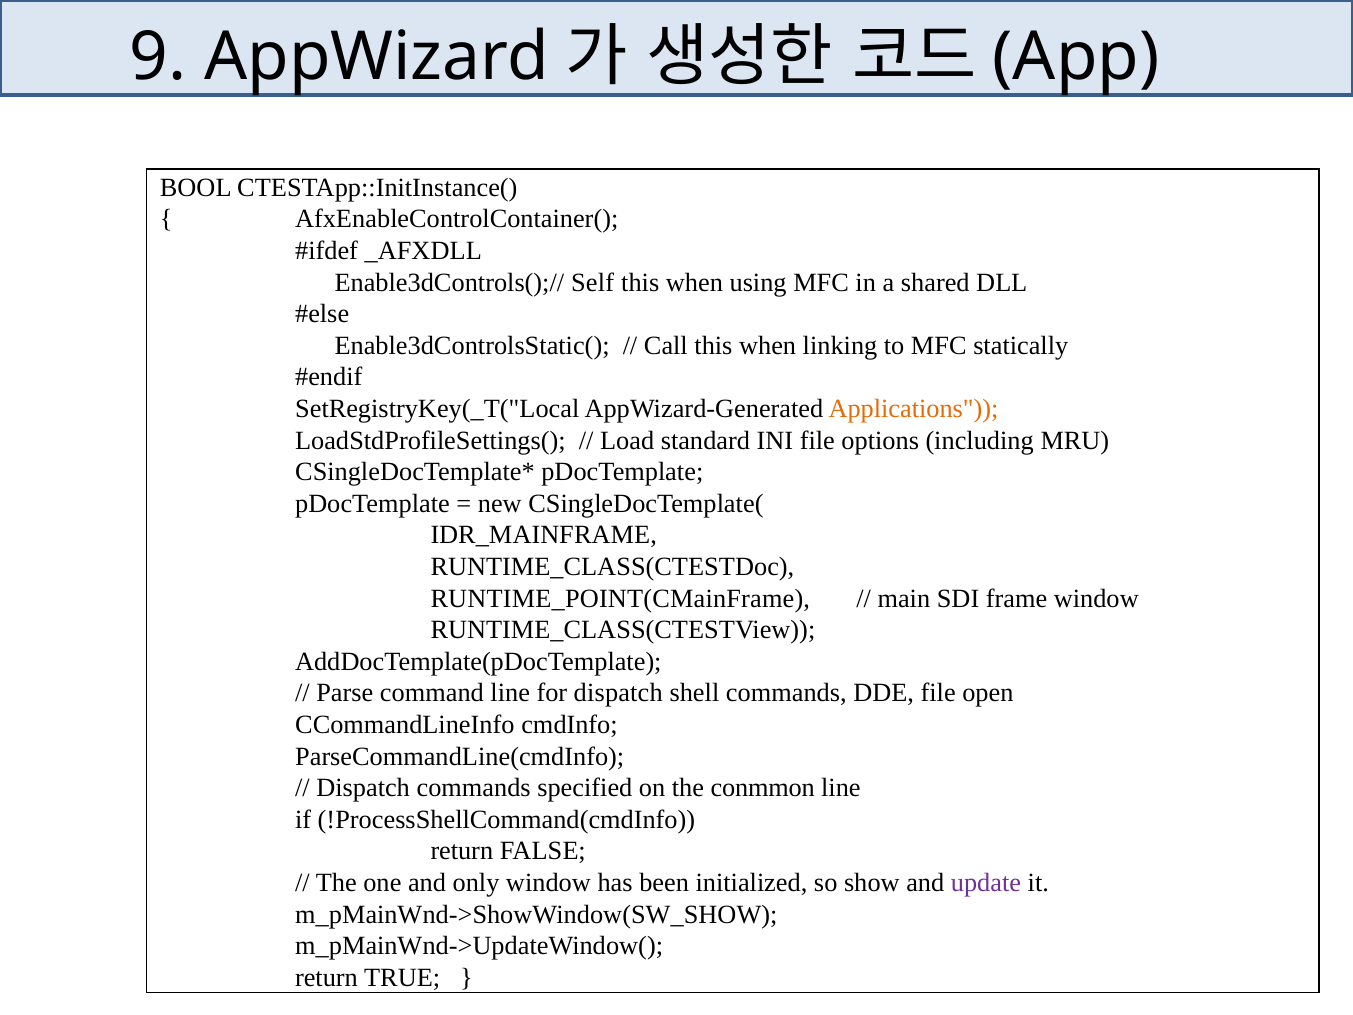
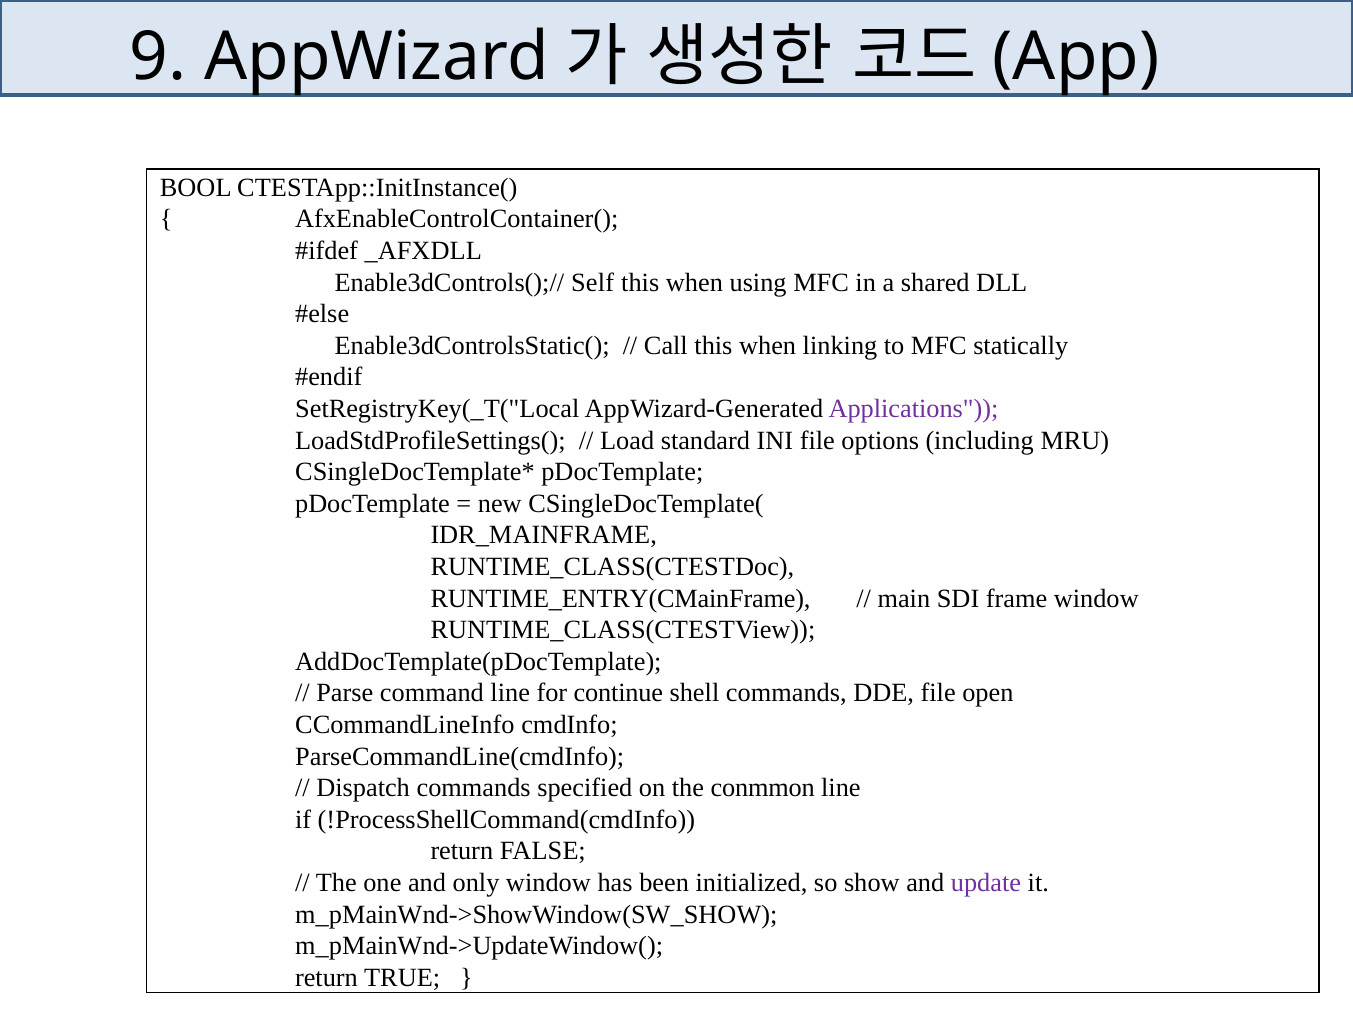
Applications colour: orange -> purple
RUNTIME_POINT(CMainFrame: RUNTIME_POINT(CMainFrame -> RUNTIME_ENTRY(CMainFrame
for dispatch: dispatch -> continue
